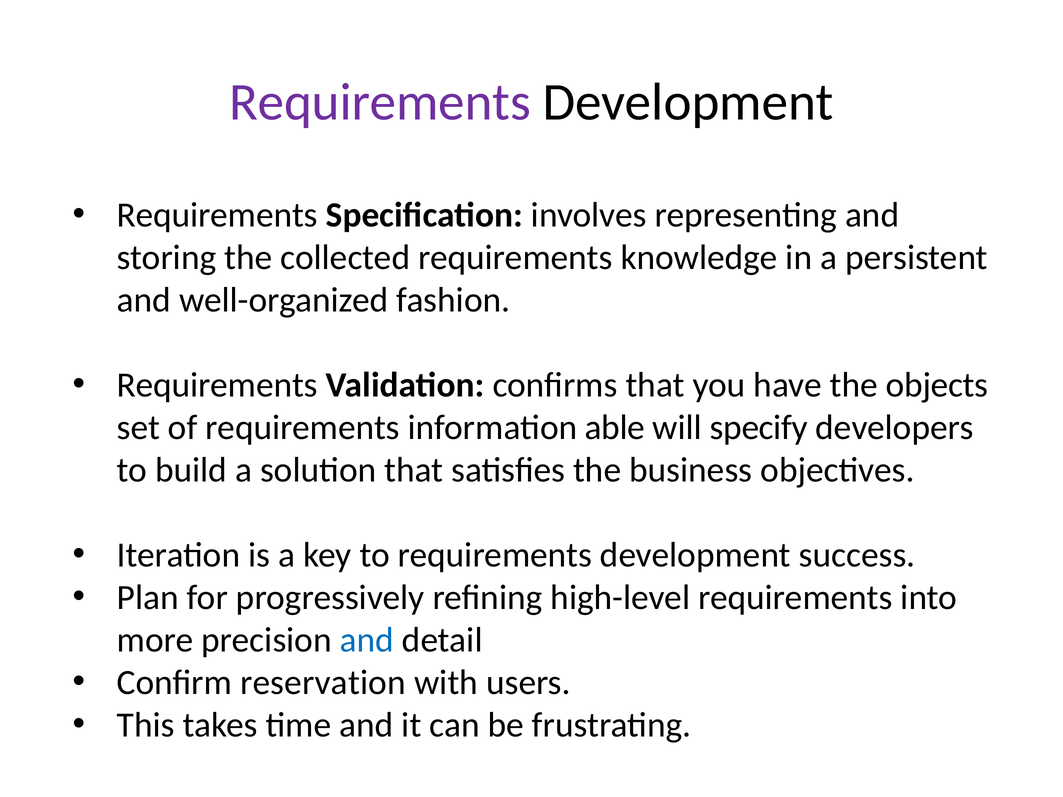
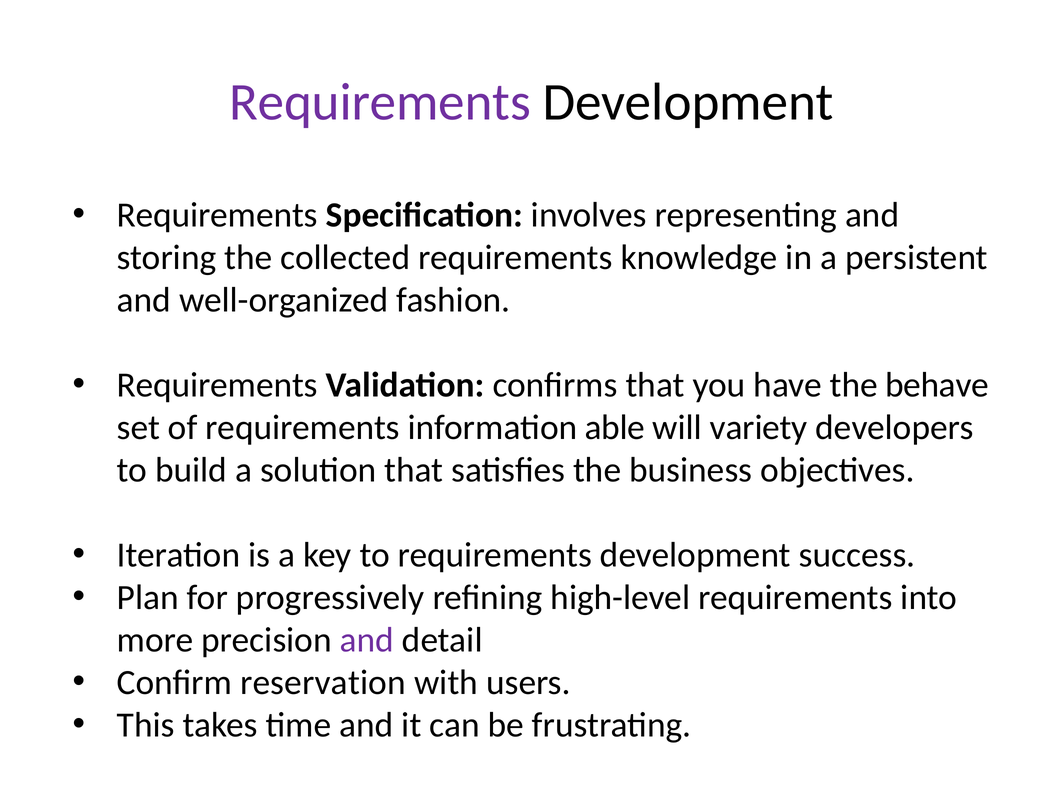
objects: objects -> behave
specify: specify -> variety
and at (367, 640) colour: blue -> purple
